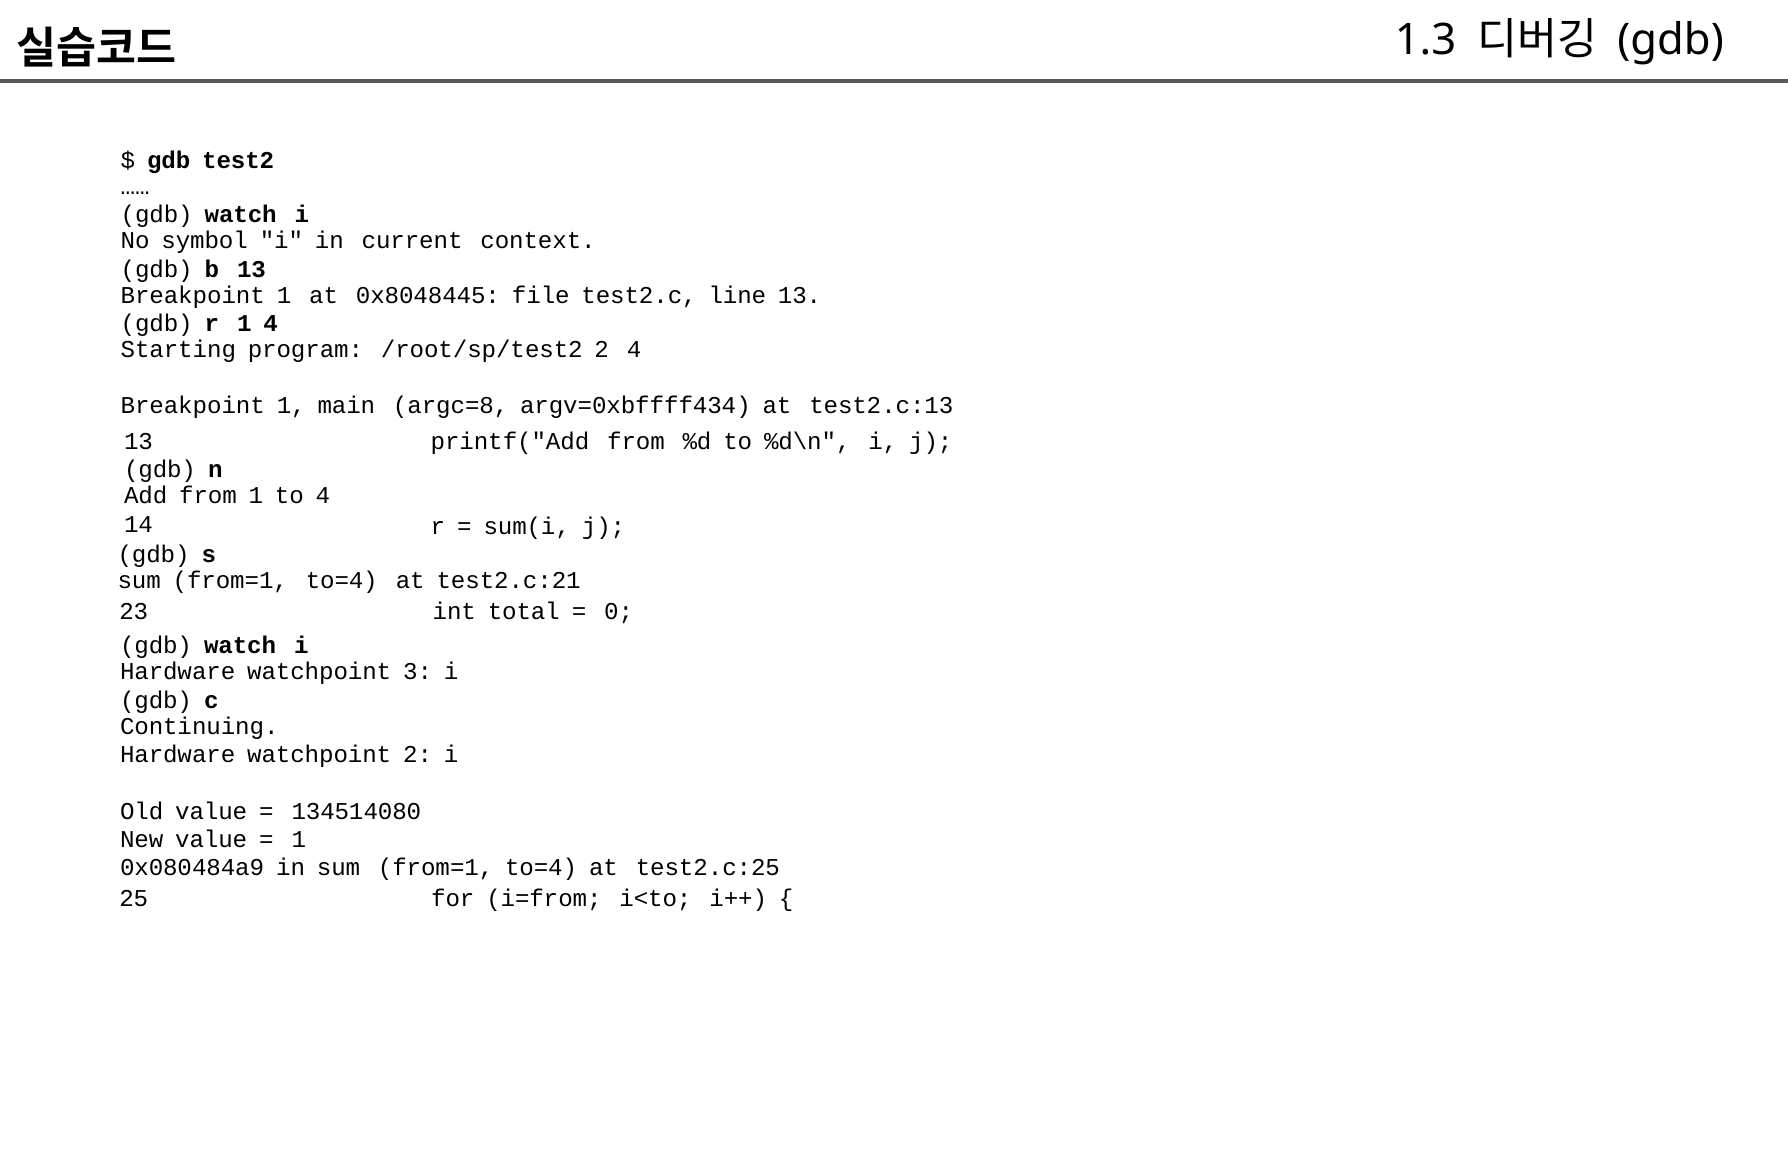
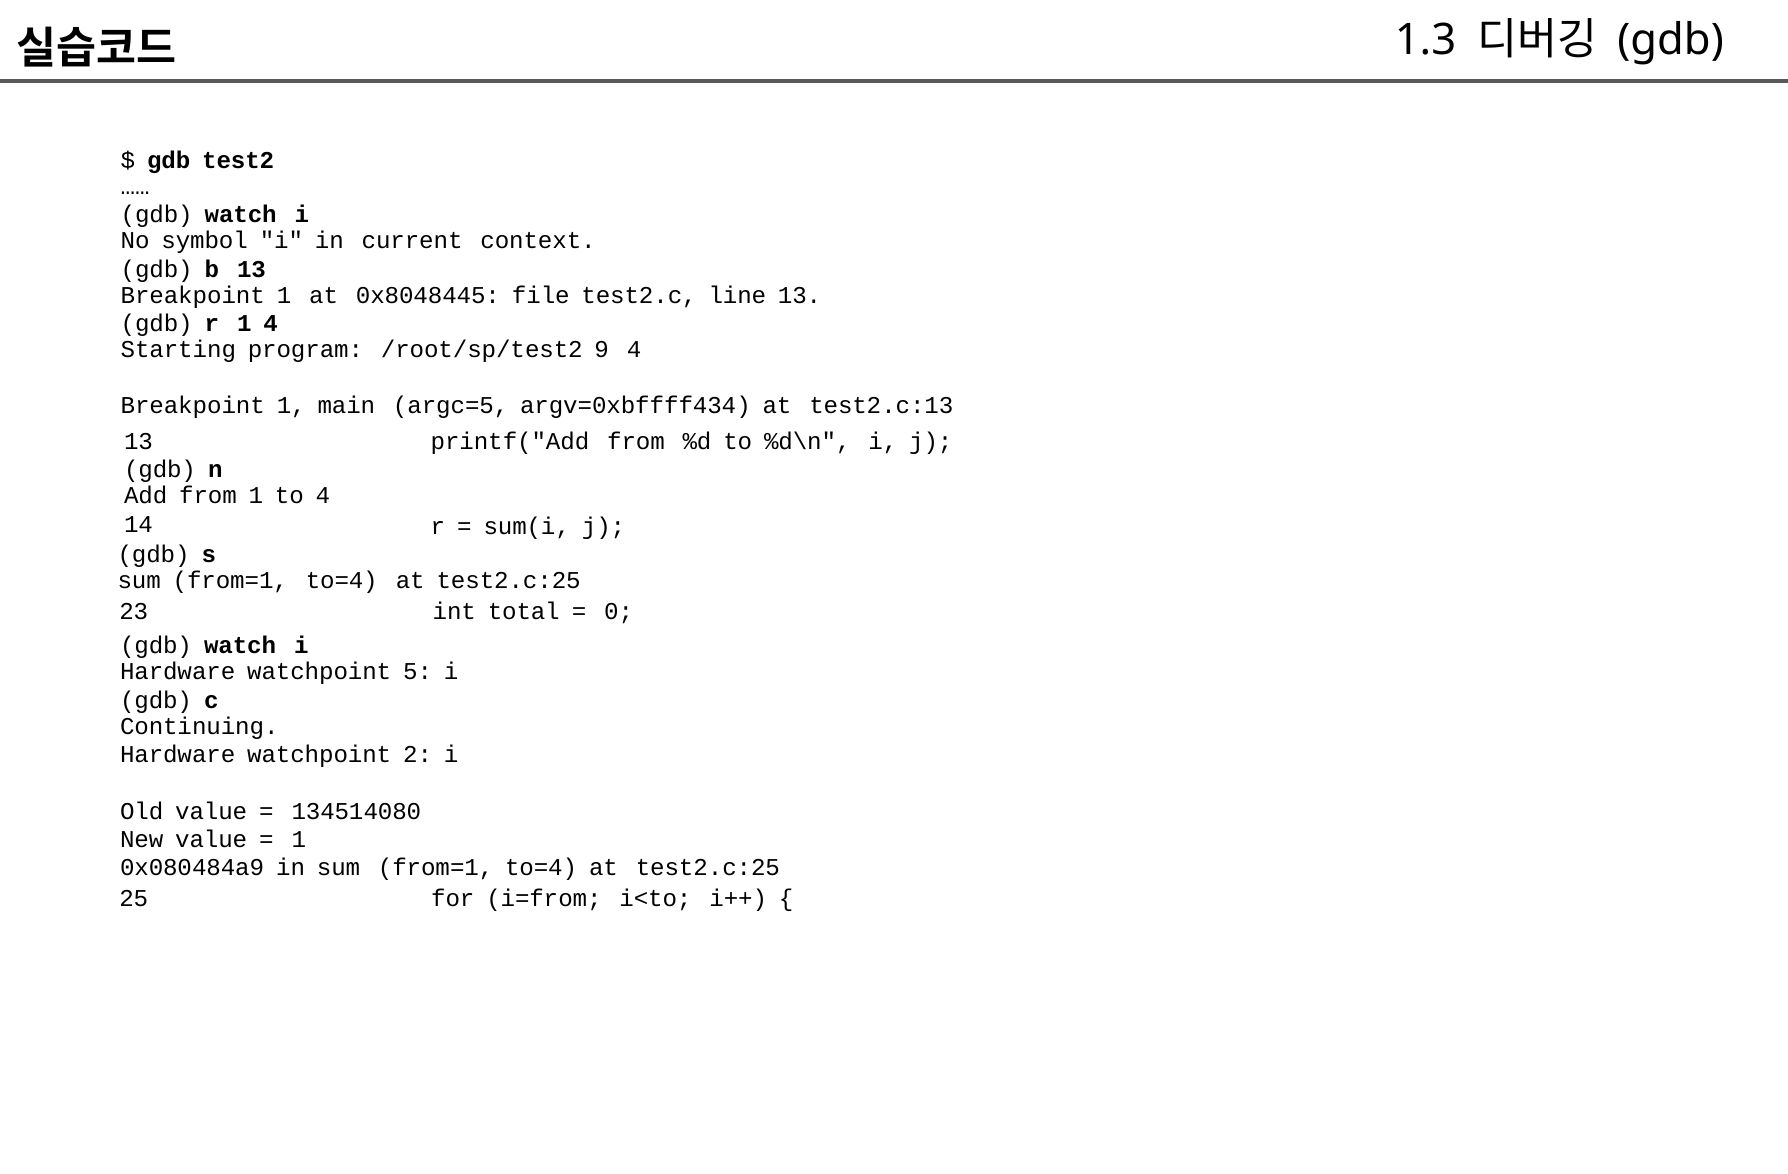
/root/sp/test2 2: 2 -> 9
argc=8: argc=8 -> argc=5
test2.c:21 at (509, 581): test2.c:21 -> test2.c:25
3: 3 -> 5
